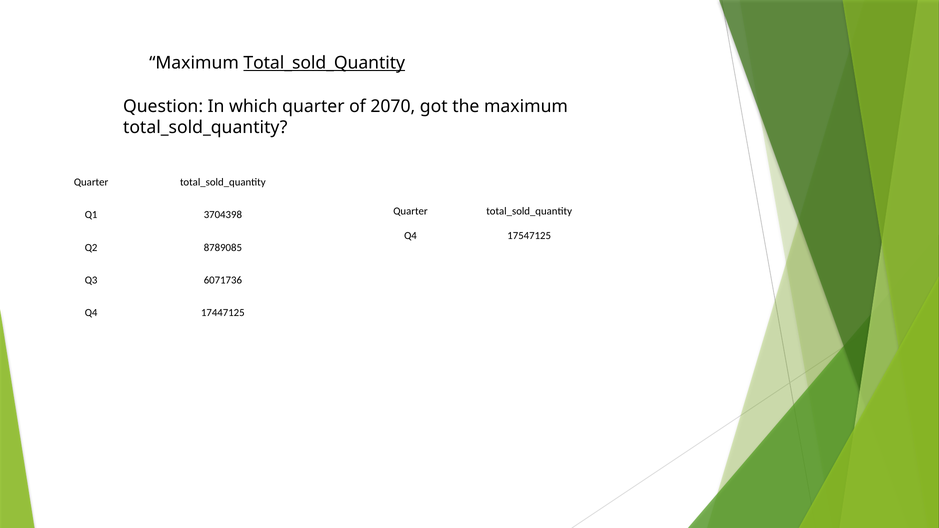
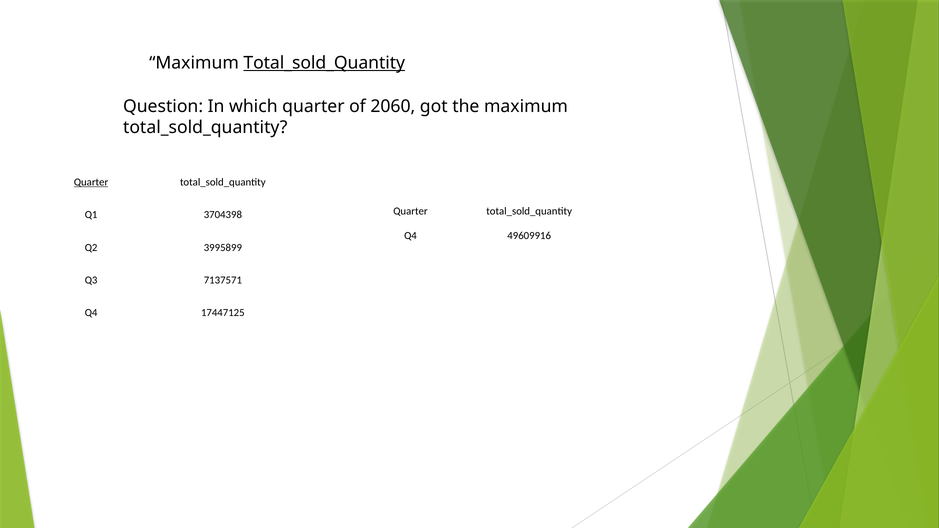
2070: 2070 -> 2060
Quarter at (91, 182) underline: none -> present
17547125: 17547125 -> 49609916
8789085: 8789085 -> 3995899
6071736: 6071736 -> 7137571
